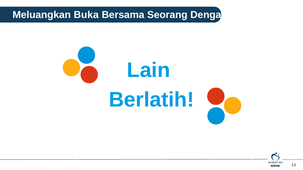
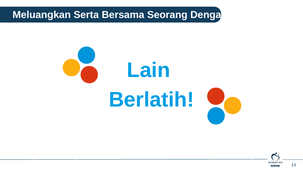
Buka: Buka -> Serta
